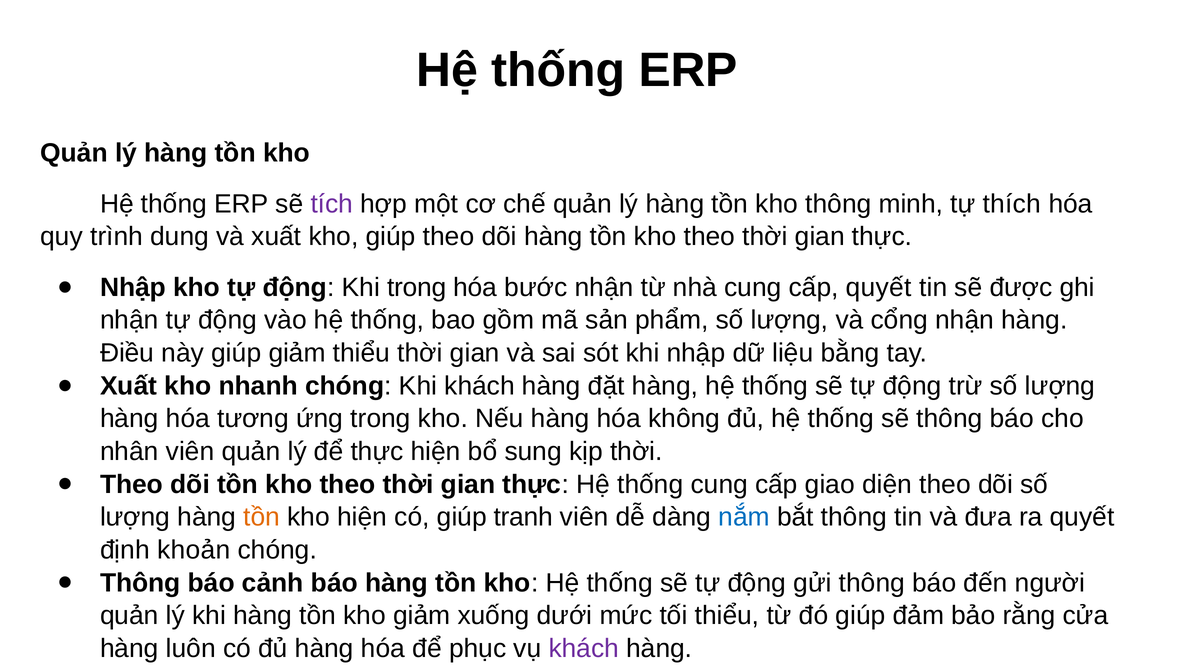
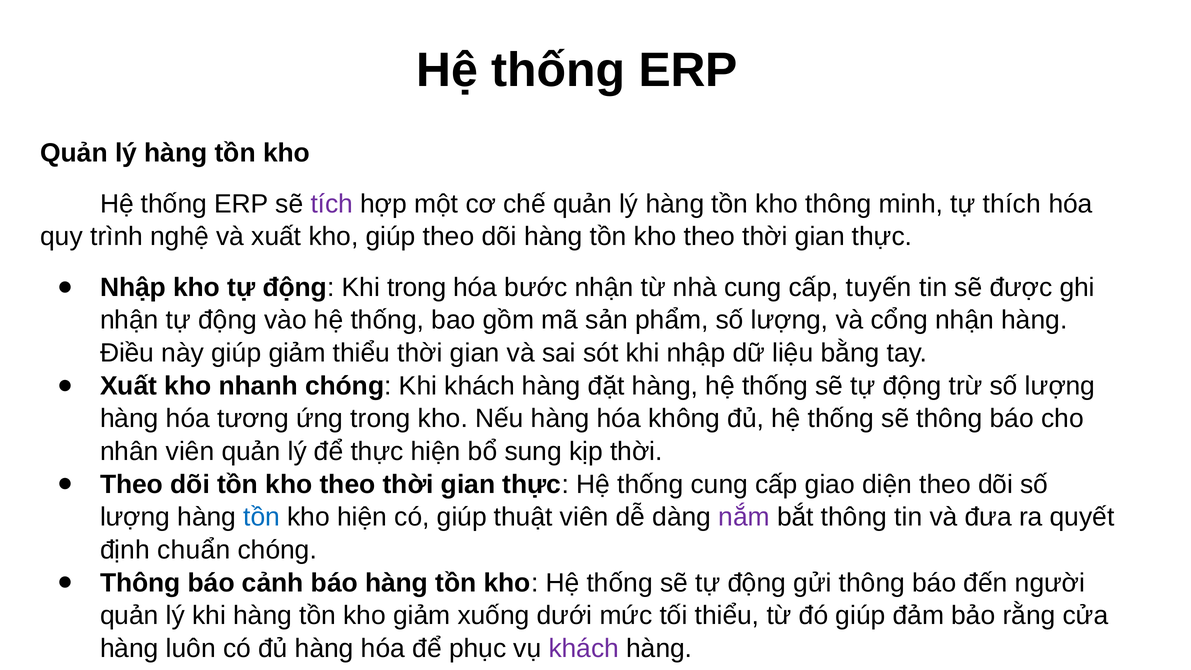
dung: dung -> nghệ
cấp quyết: quyết -> tuyến
tồn at (262, 517) colour: orange -> blue
tranh: tranh -> thuật
nắm colour: blue -> purple
khoản: khoản -> chuẩn
